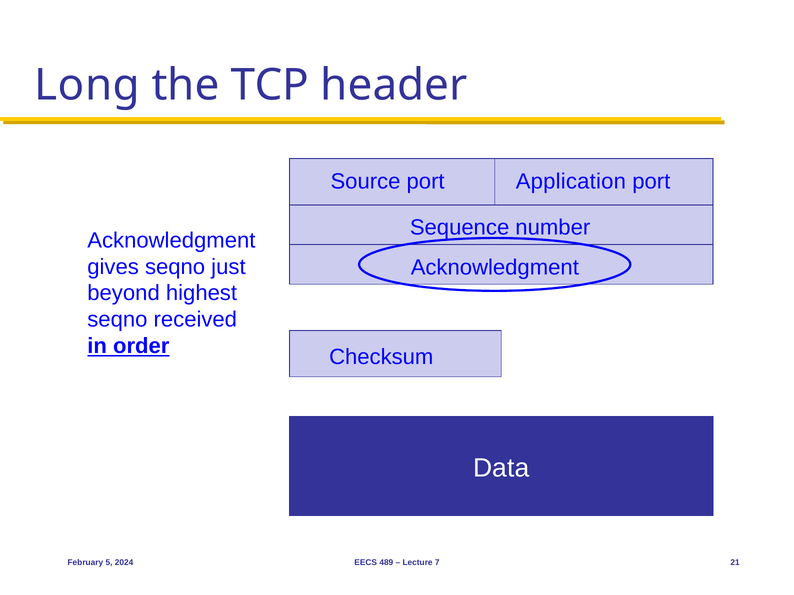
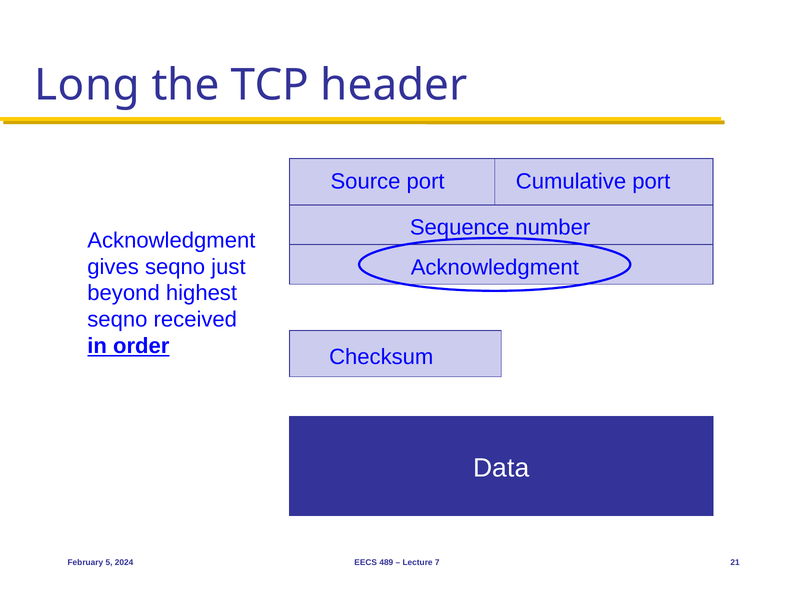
Application: Application -> Cumulative
